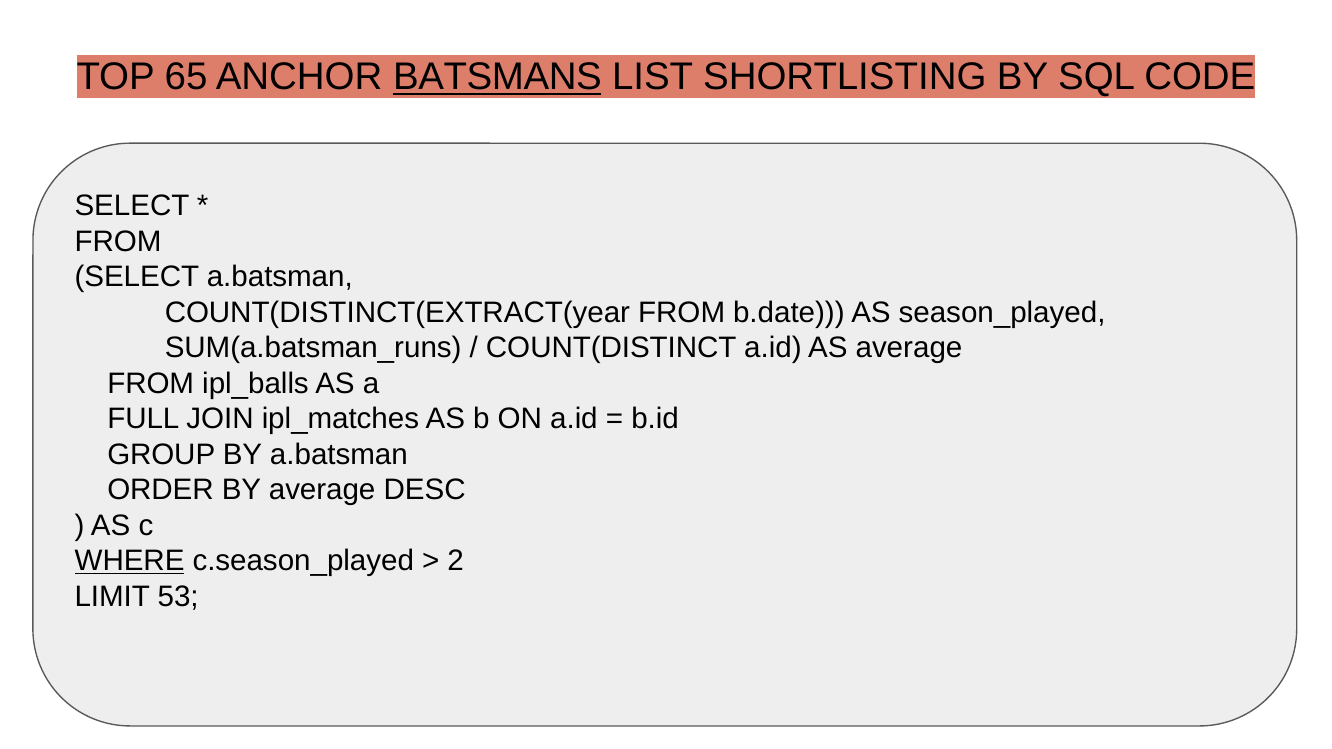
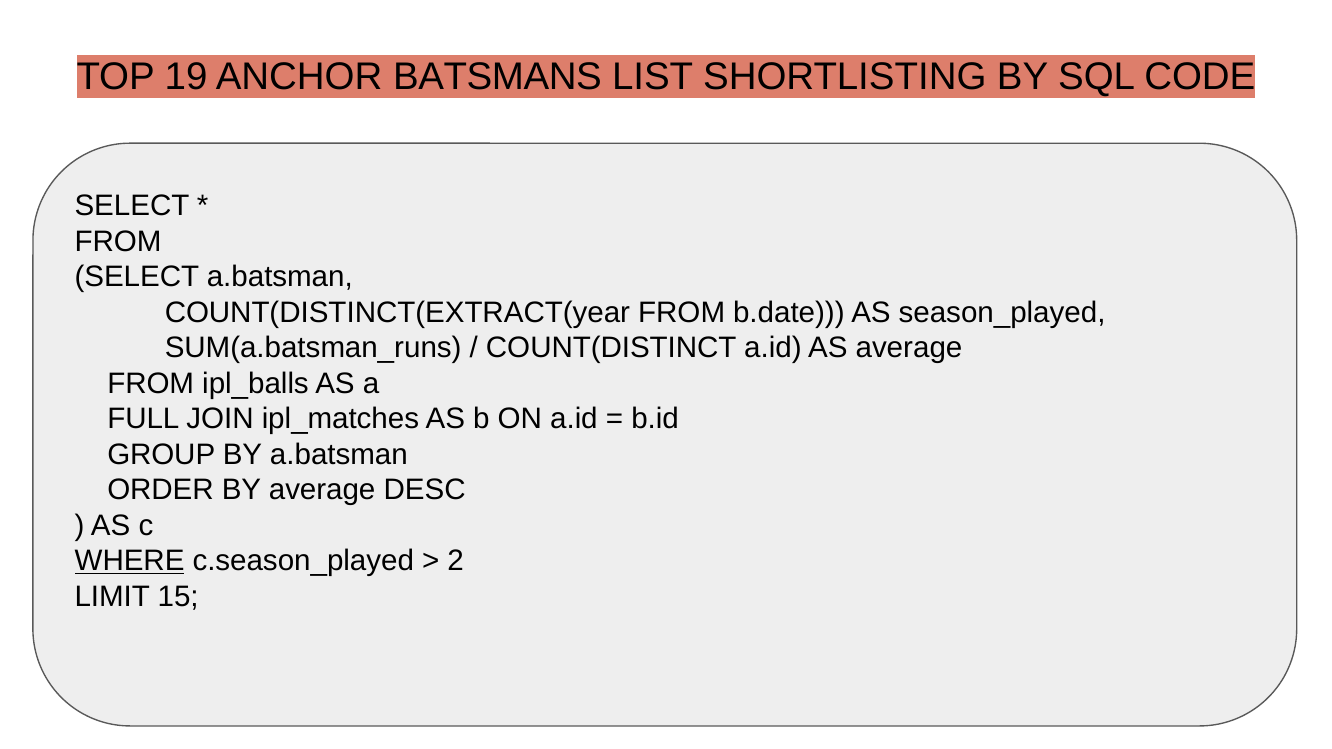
65: 65 -> 19
BATSMANS underline: present -> none
53: 53 -> 15
